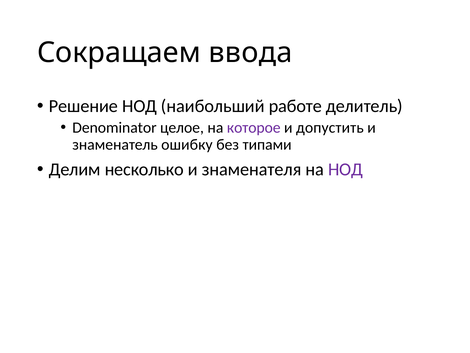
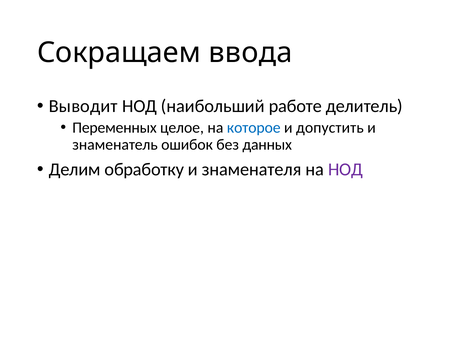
Решение: Решение -> Выводит
Denominator: Denominator -> Переменных
которое colour: purple -> blue
ошибку: ошибку -> ошибок
типами: типами -> данных
несколько: несколько -> обработку
